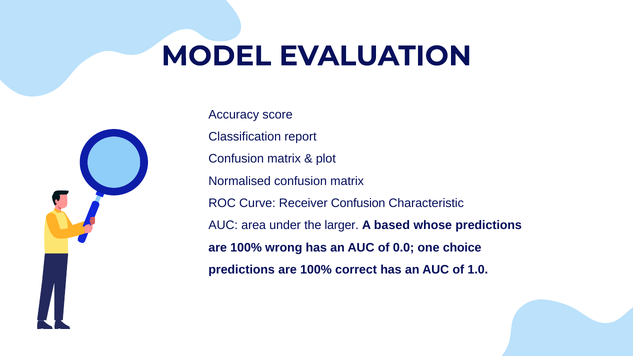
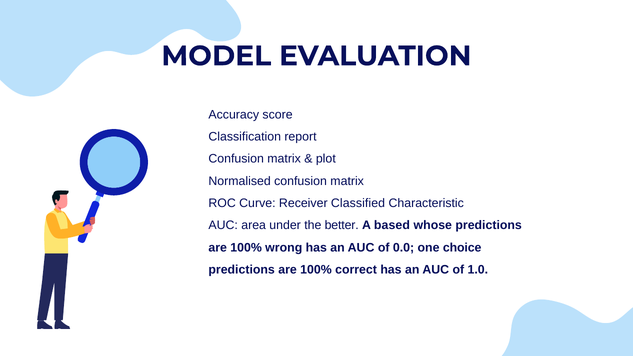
Receiver Confusion: Confusion -> Classified
larger: larger -> better
